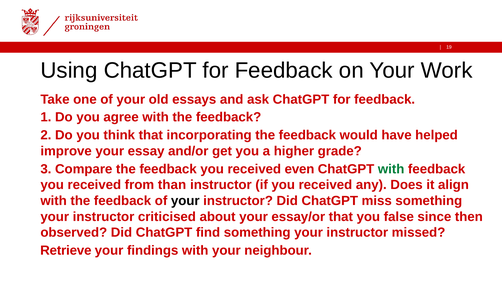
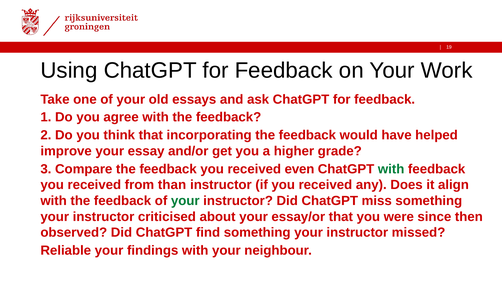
your at (185, 201) colour: black -> green
false: false -> were
Retrieve: Retrieve -> Reliable
